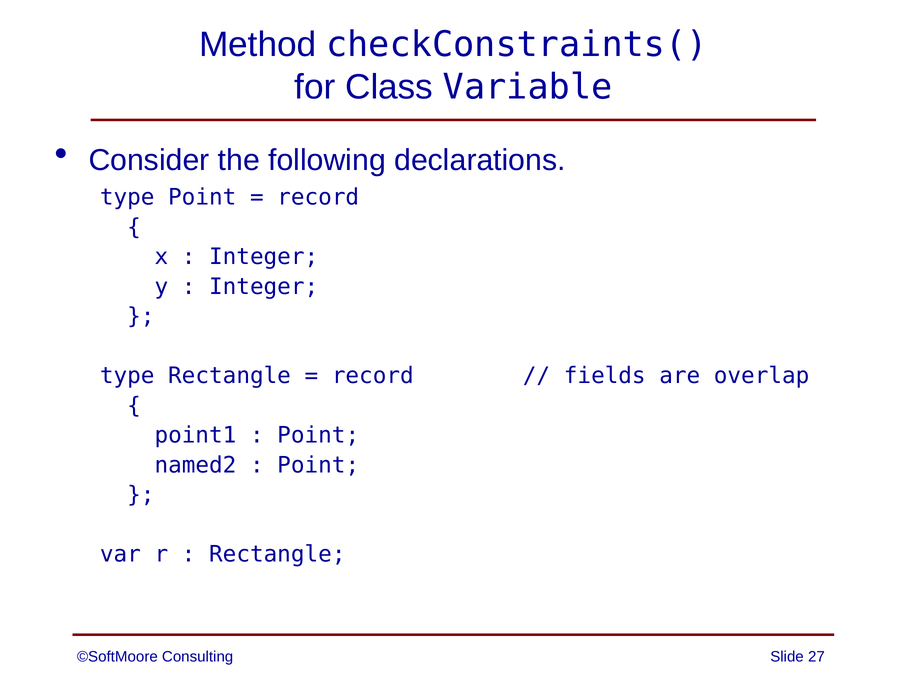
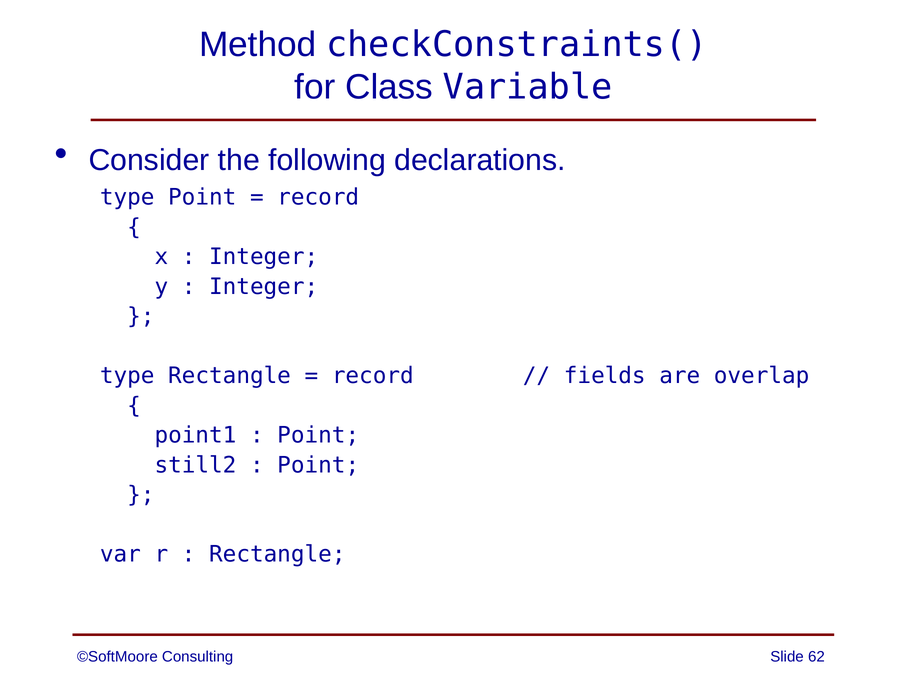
named2: named2 -> still2
27: 27 -> 62
